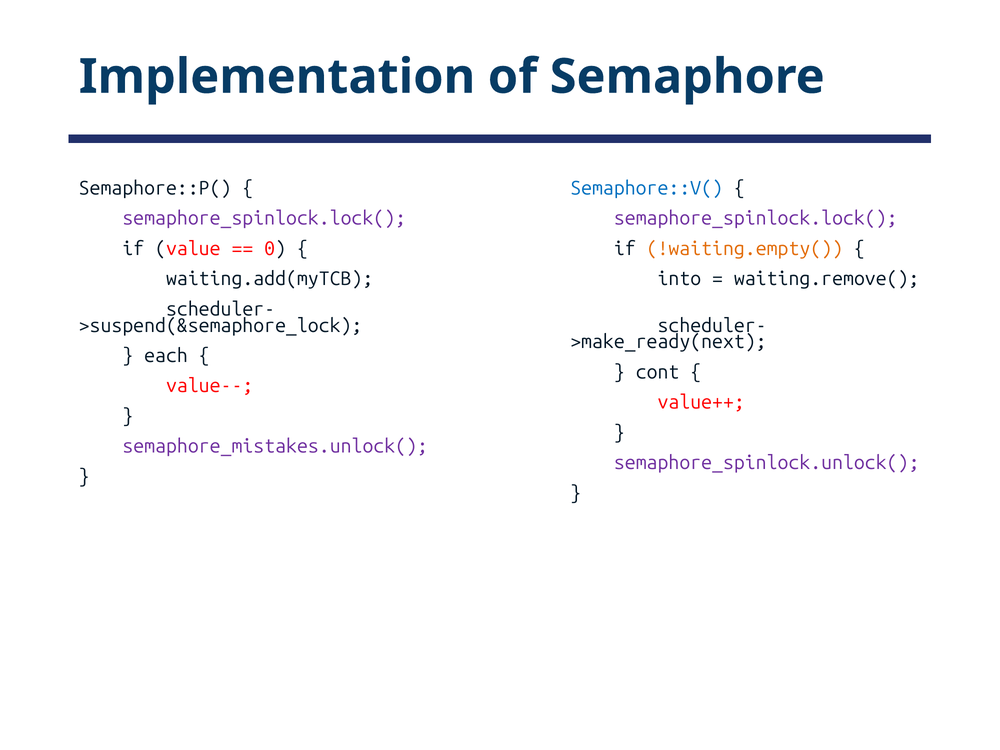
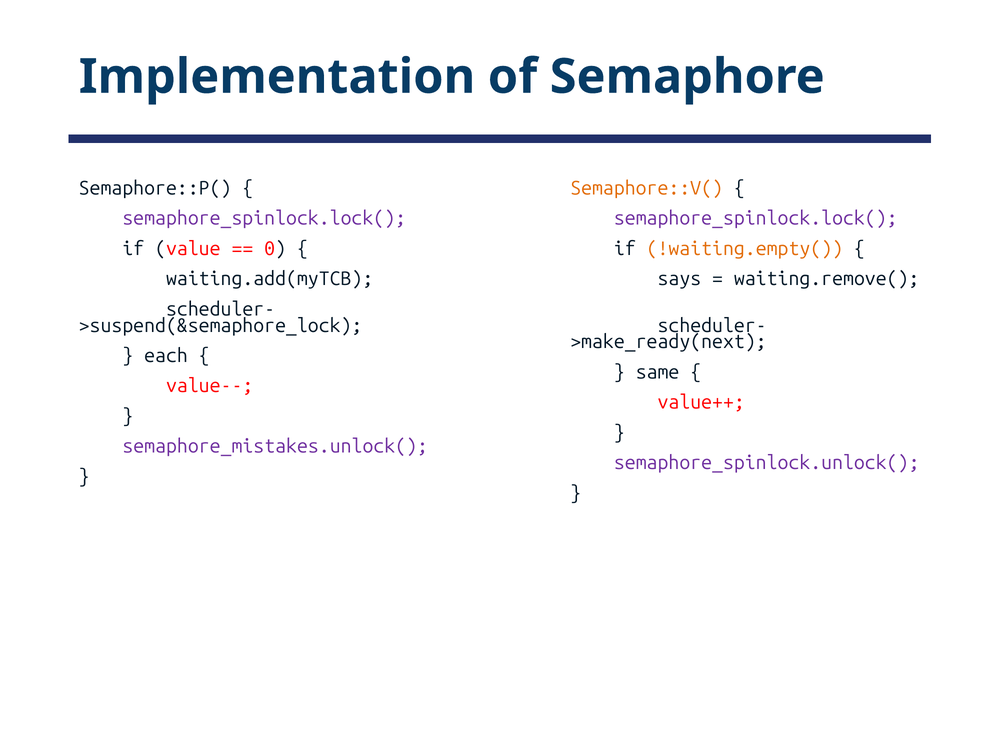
Semaphore::V( colour: blue -> orange
into: into -> says
cont: cont -> same
